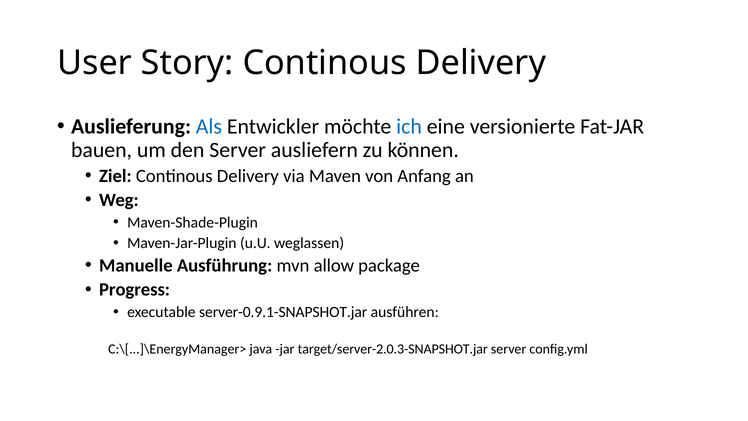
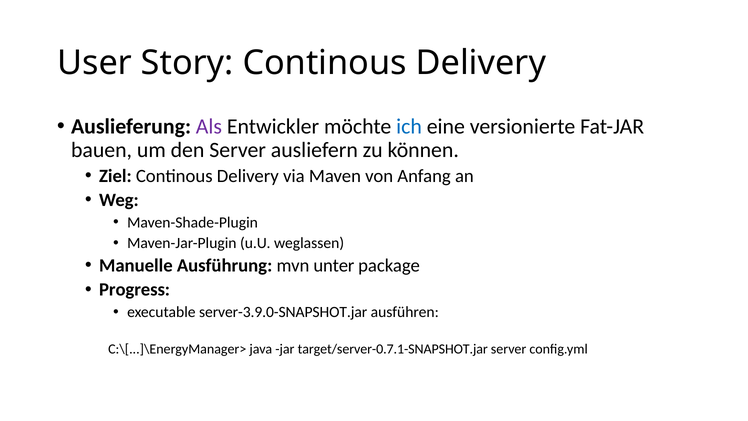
Als colour: blue -> purple
allow: allow -> unter
server-0.9.1-SNAPSHOT.jar: server-0.9.1-SNAPSHOT.jar -> server-3.9.0-SNAPSHOT.jar
target/server-2.0.3-SNAPSHOT.jar: target/server-2.0.3-SNAPSHOT.jar -> target/server-0.7.1-SNAPSHOT.jar
